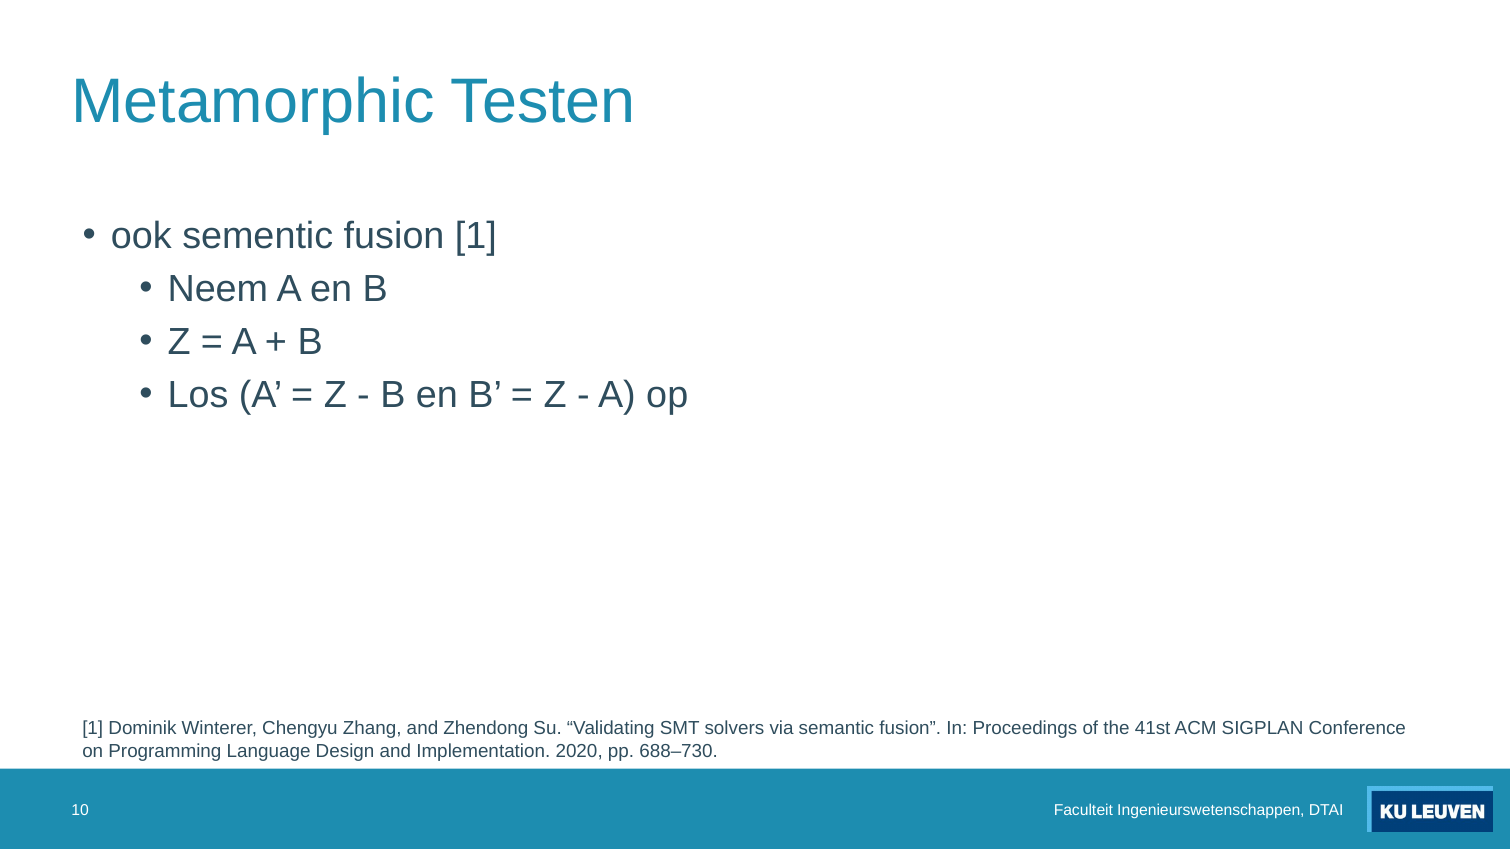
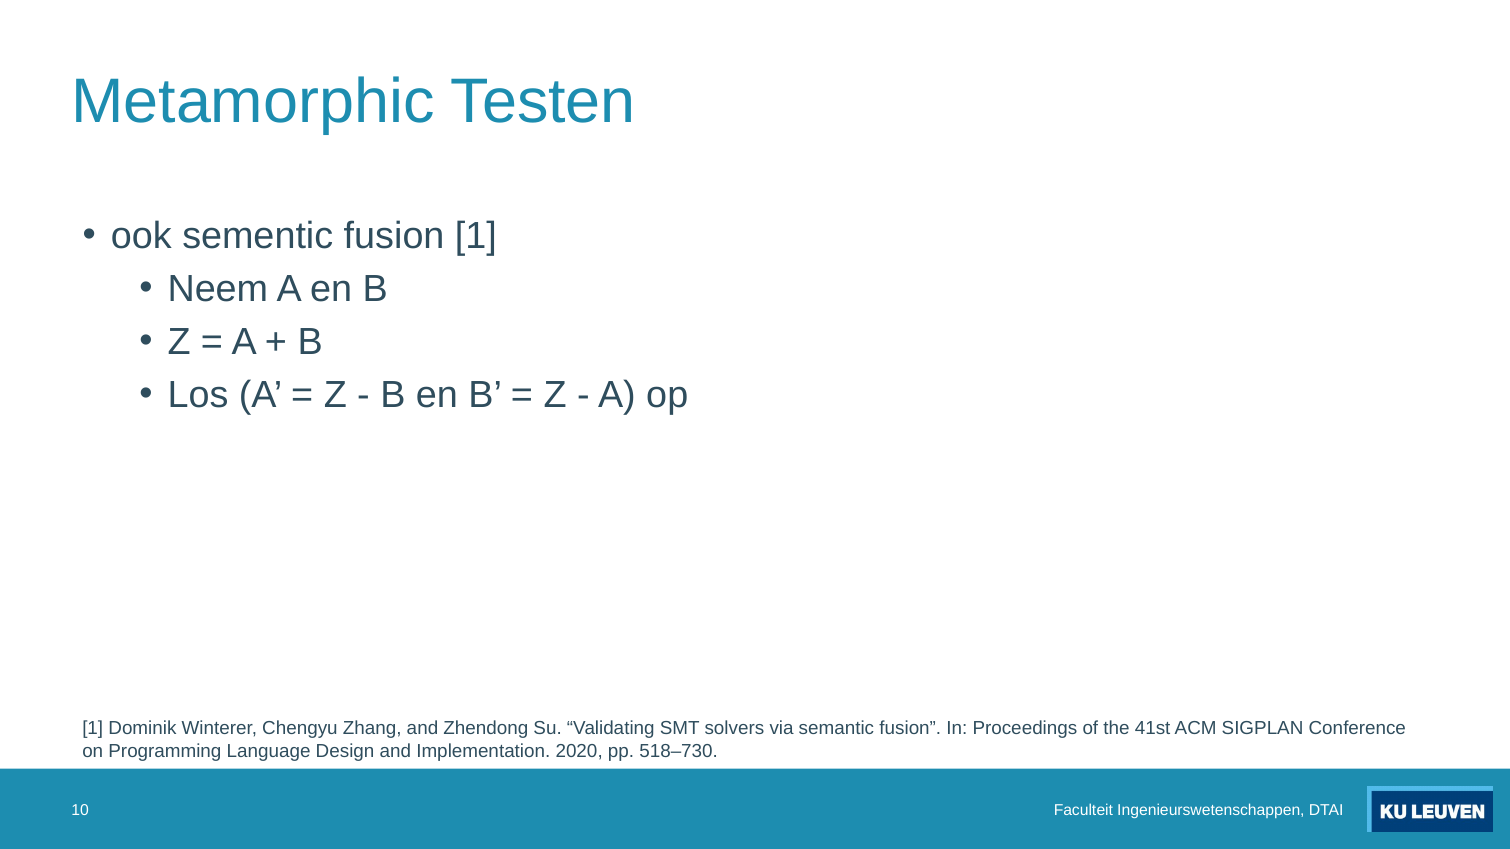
688–730: 688–730 -> 518–730
